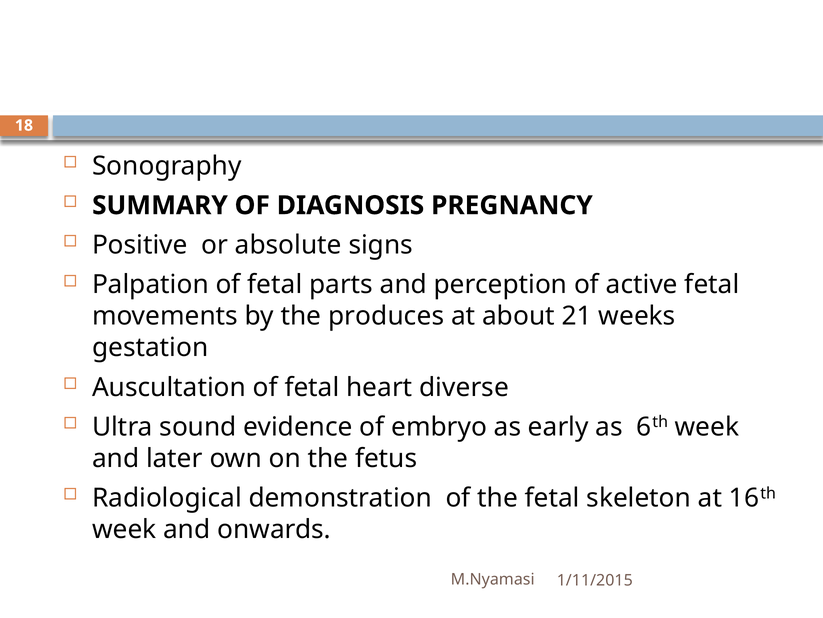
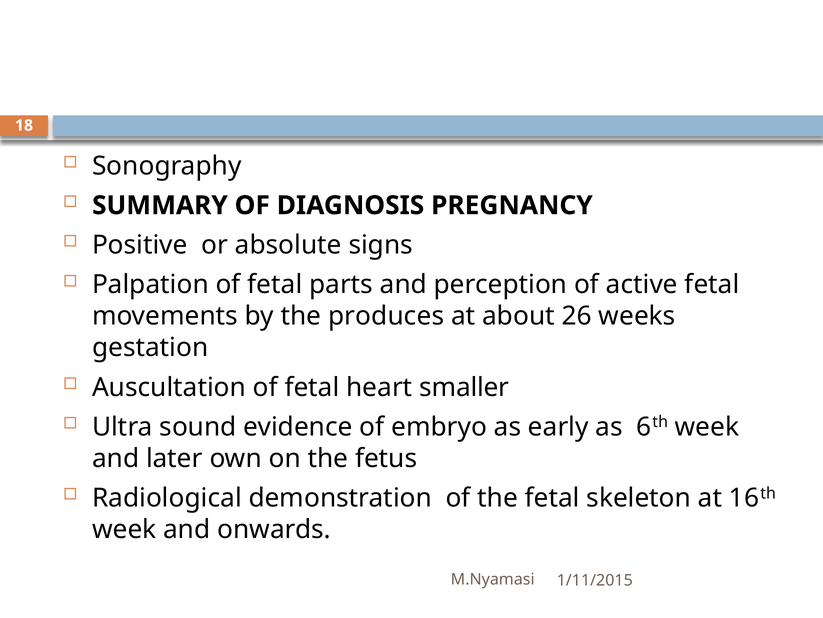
21: 21 -> 26
diverse: diverse -> smaller
